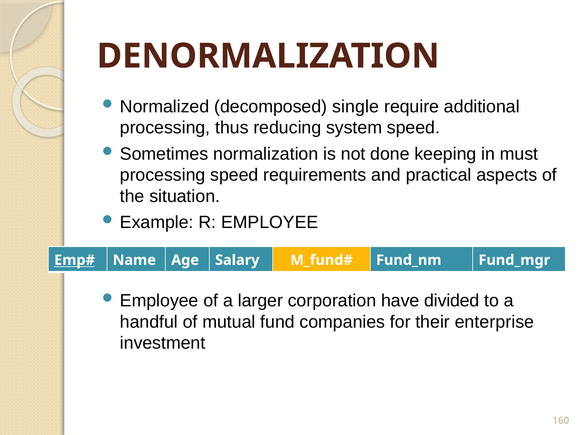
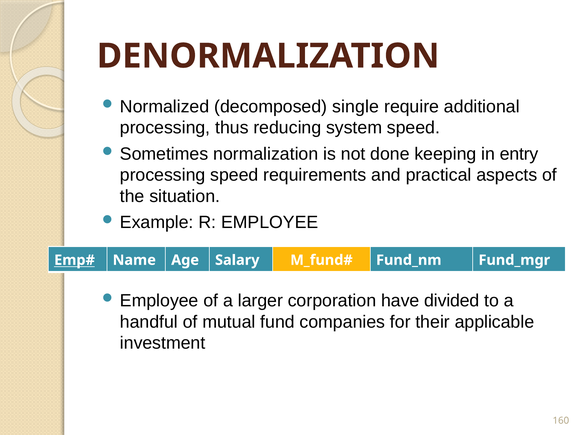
must: must -> entry
enterprise: enterprise -> applicable
